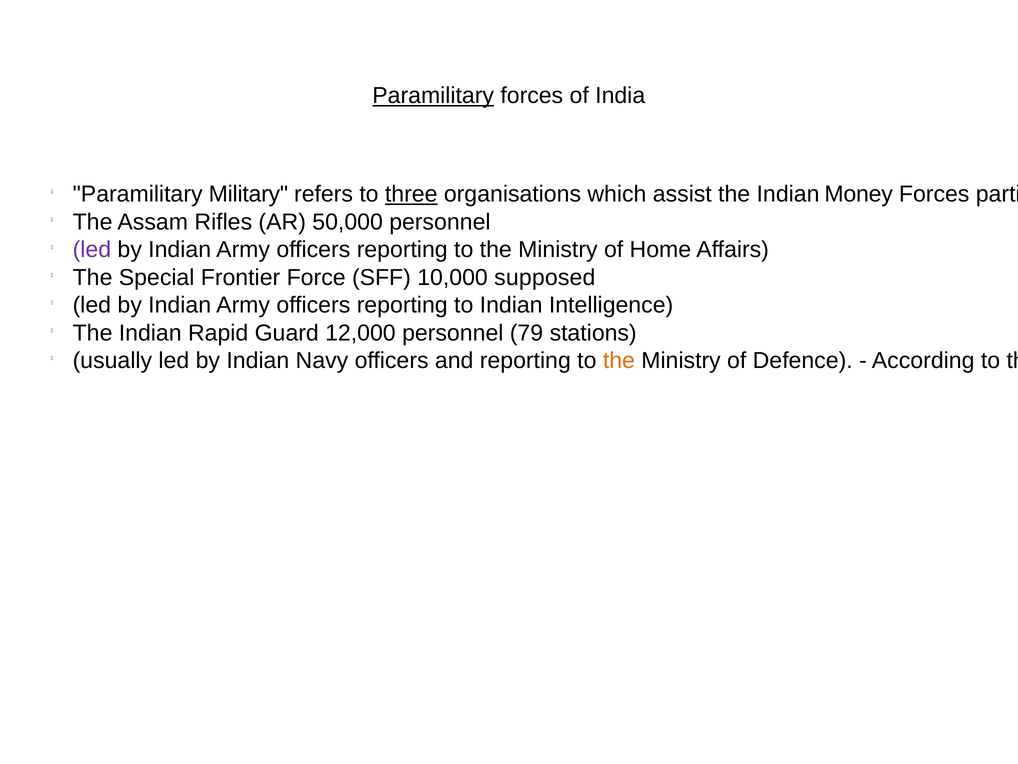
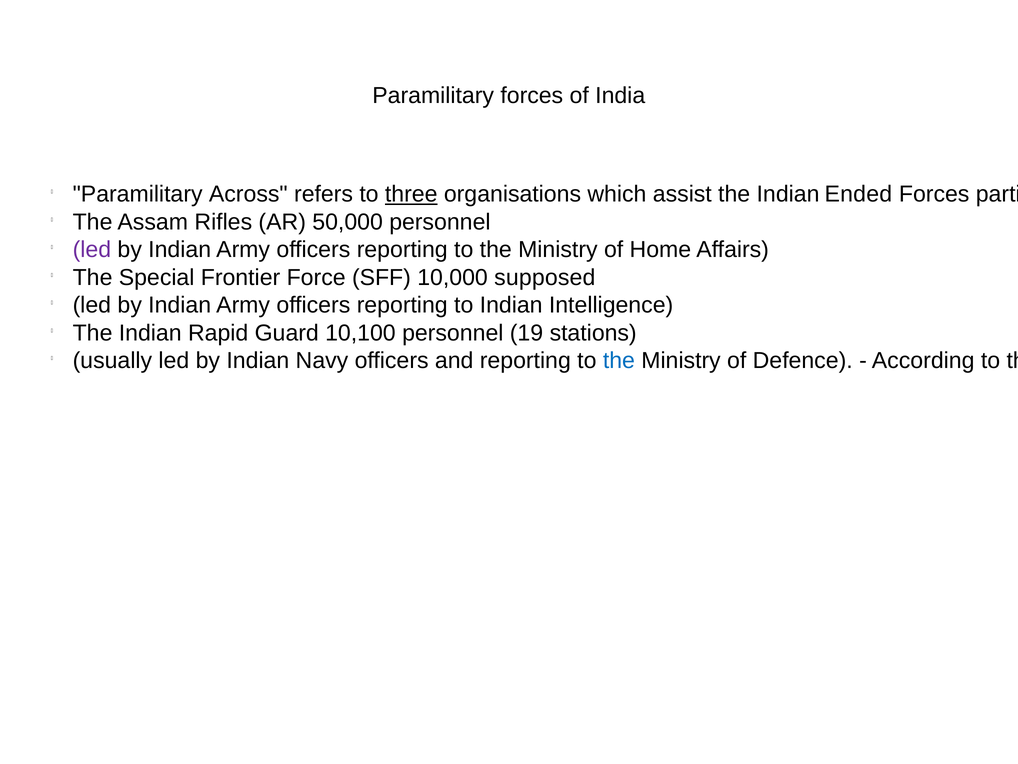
Paramilitary at (433, 96) underline: present -> none
Military: Military -> Across
Money: Money -> Ended
12,000: 12,000 -> 10,100
79: 79 -> 19
the at (619, 360) colour: orange -> blue
